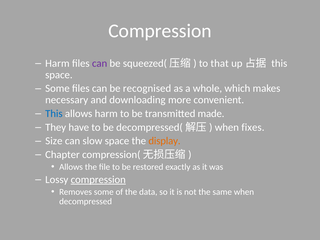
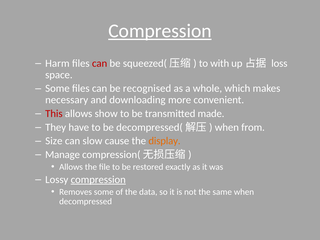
Compression at (160, 31) underline: none -> present
can at (100, 63) colour: purple -> red
that: that -> with
this at (279, 63): this -> loss
This at (54, 114) colour: blue -> red
allows harm: harm -> show
fixes: fixes -> from
slow space: space -> cause
Chapter: Chapter -> Manage
